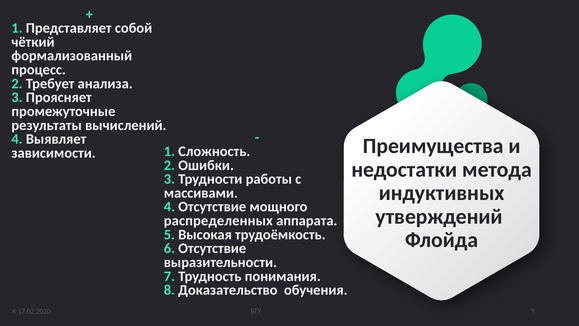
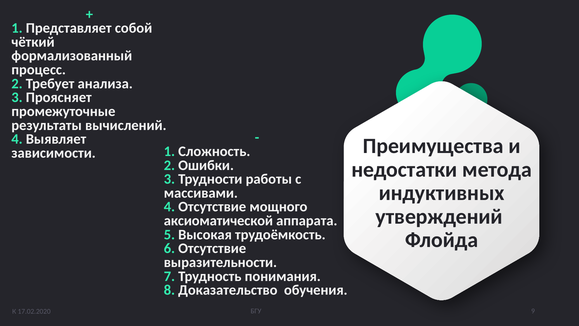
распределенных: распределенных -> аксиоматической
